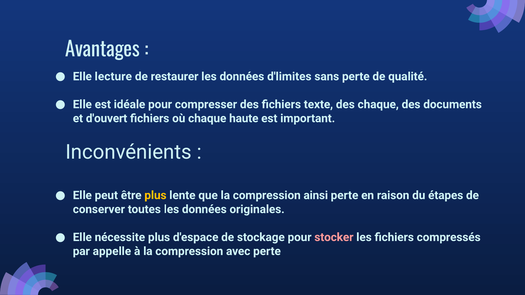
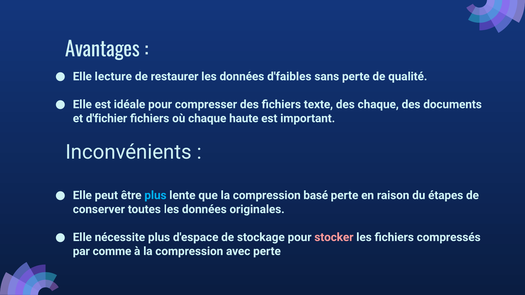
d'limites: d'limites -> d'faibles
d'ouvert: d'ouvert -> d'fichier
plus at (155, 195) colour: yellow -> light blue
ainsi: ainsi -> basé
appelle: appelle -> comme
